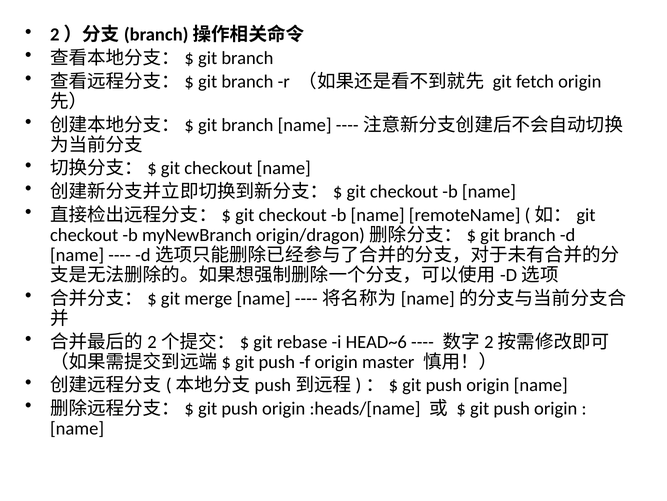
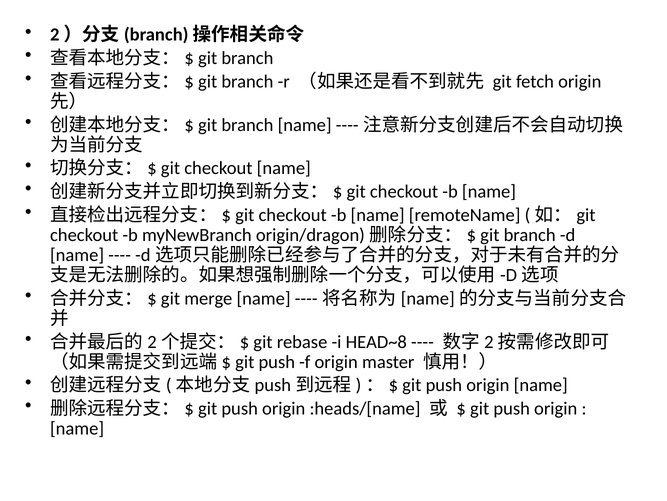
HEAD~6: HEAD~6 -> HEAD~8
